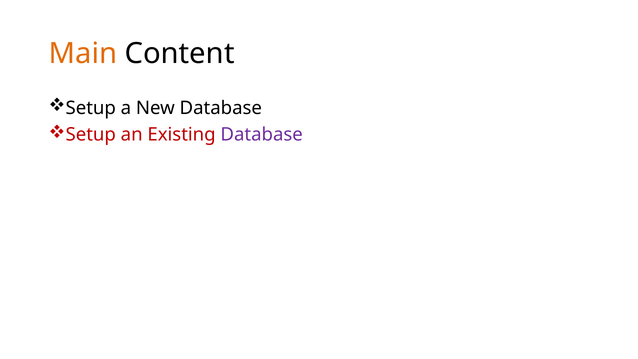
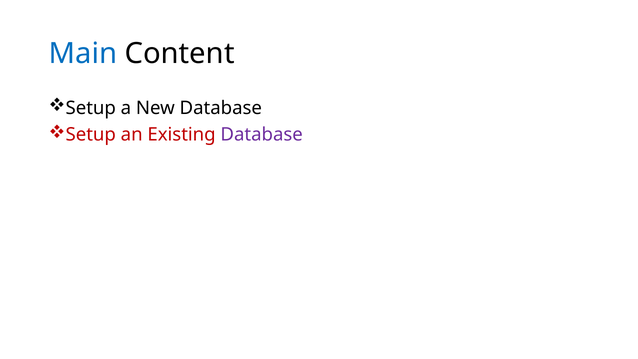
Main colour: orange -> blue
